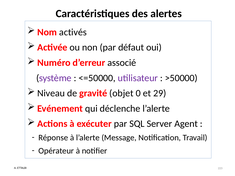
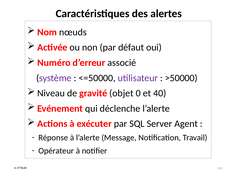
activés: activés -> nœuds
29: 29 -> 40
